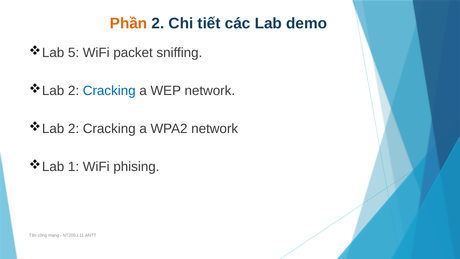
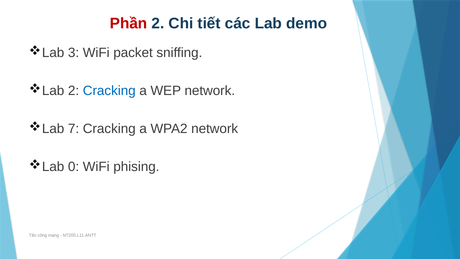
Phần colour: orange -> red
5: 5 -> 3
2 at (74, 129): 2 -> 7
1: 1 -> 0
